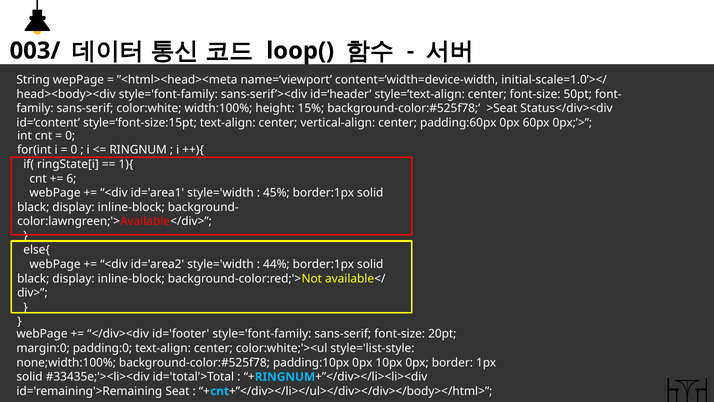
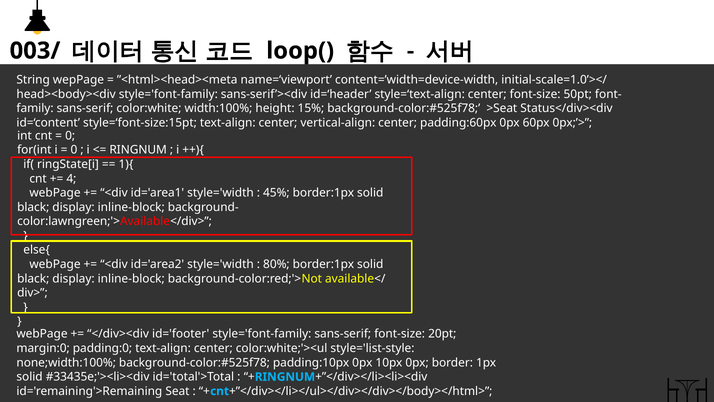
6: 6 -> 4
44%: 44% -> 80%
